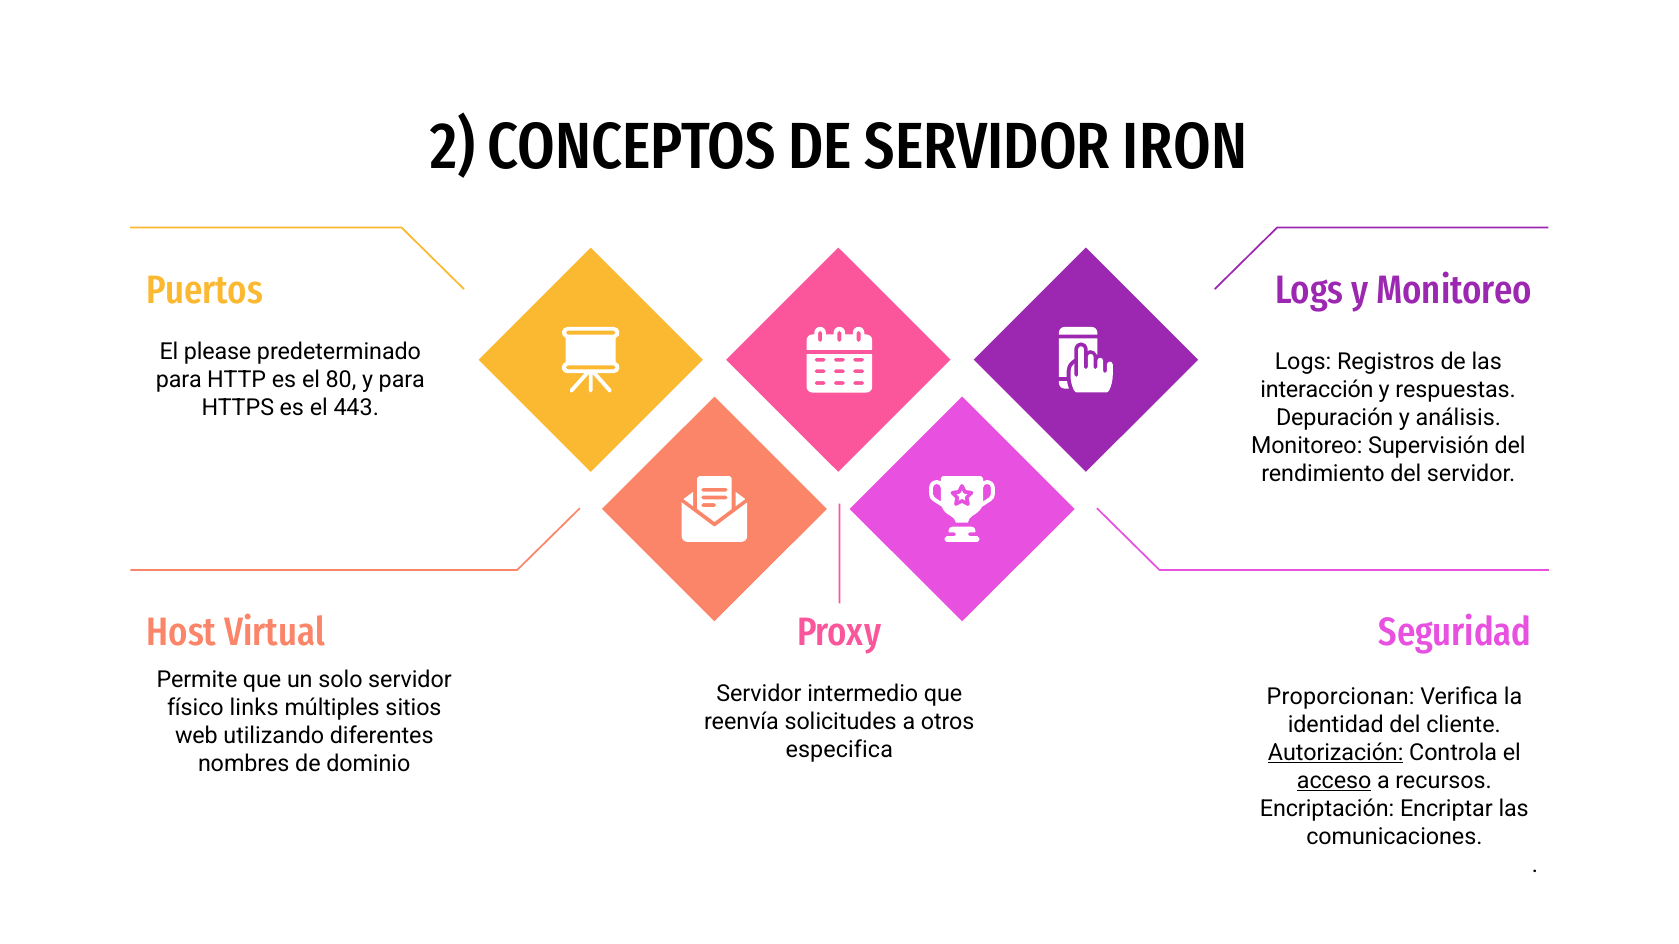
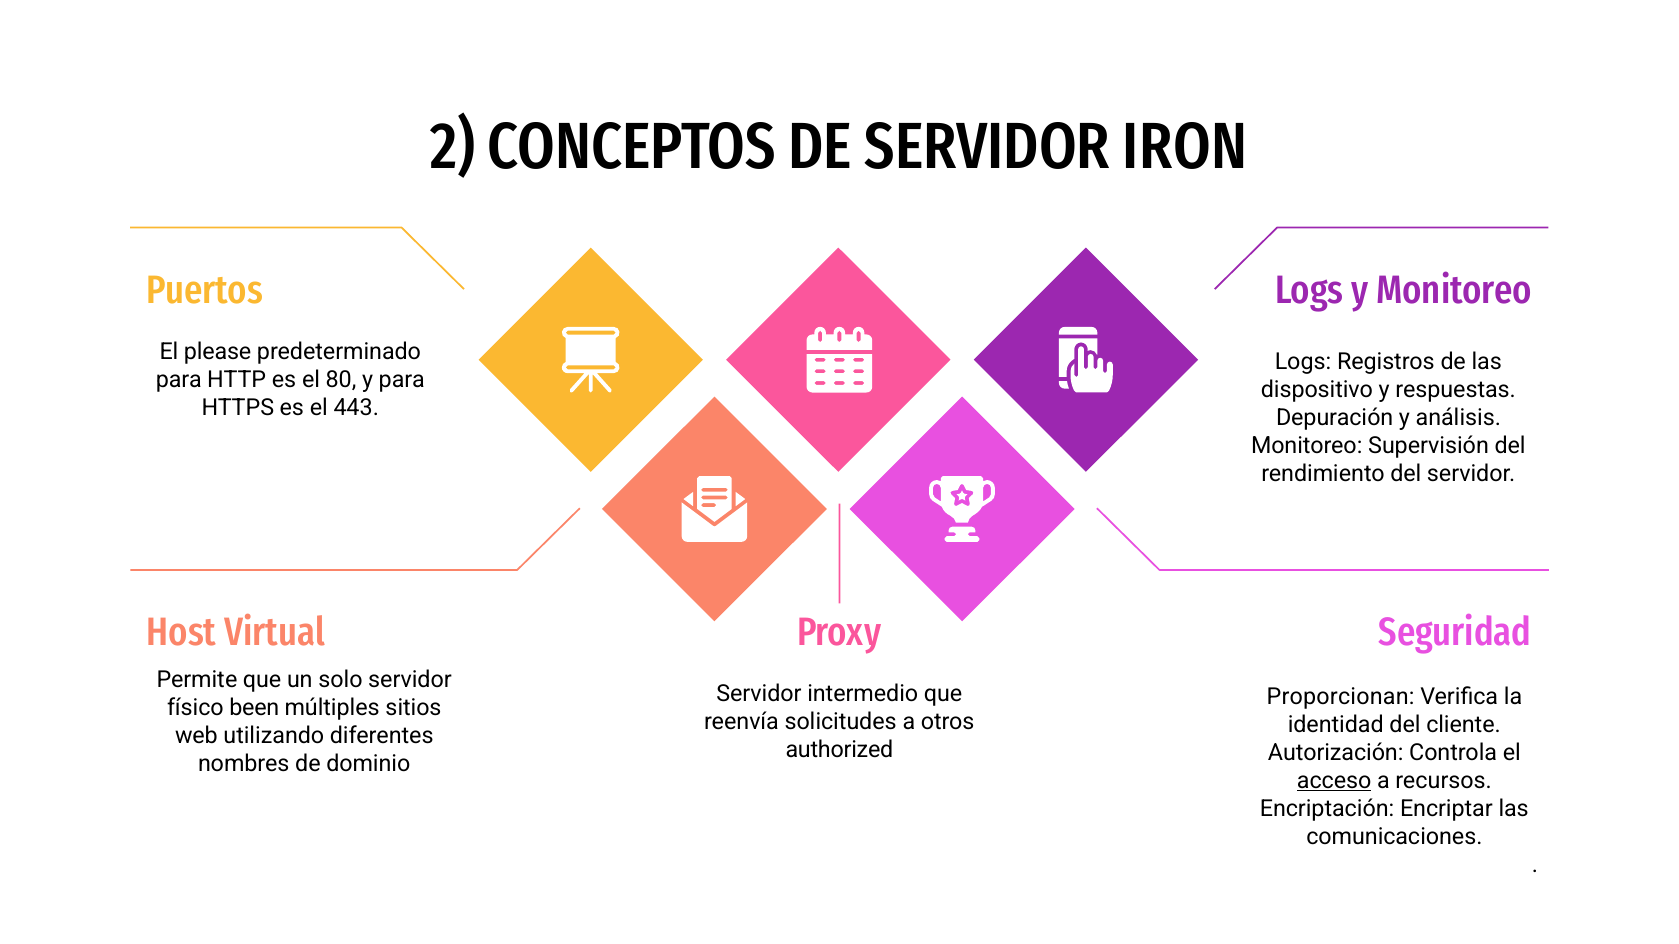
interacción: interacción -> dispositivo
links: links -> been
especifica: especifica -> authorized
Autorización underline: present -> none
